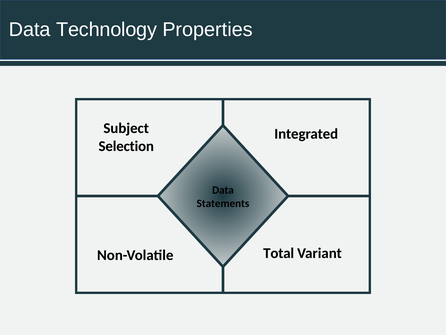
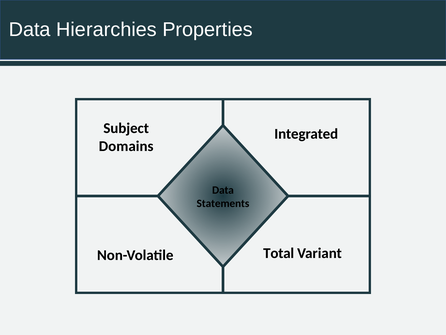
Technology: Technology -> Hierarchies
Selection: Selection -> Domains
